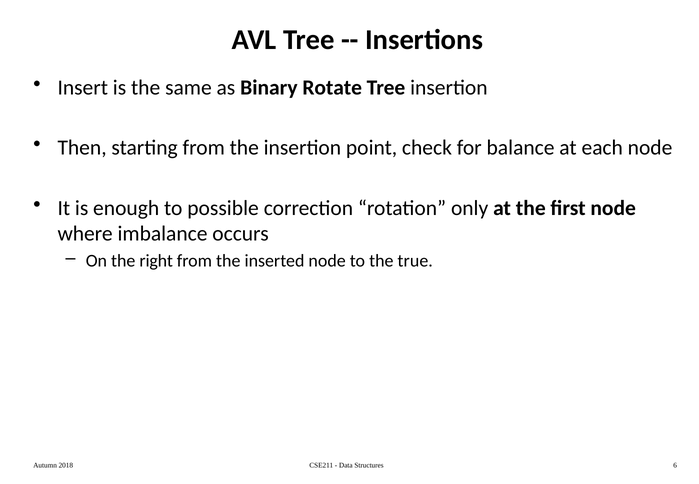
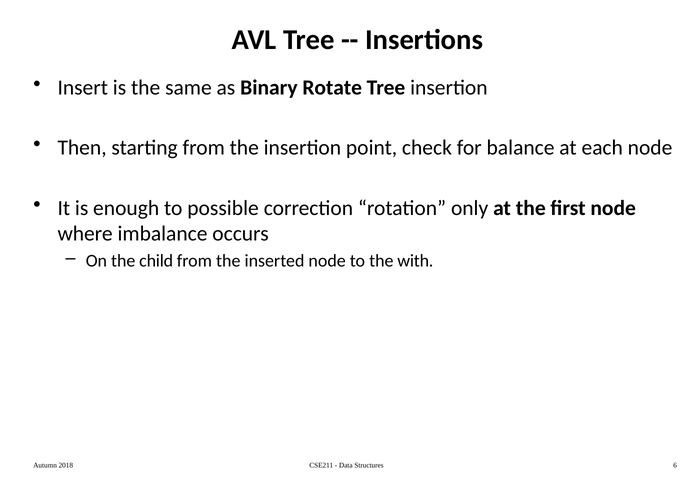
right: right -> child
true: true -> with
